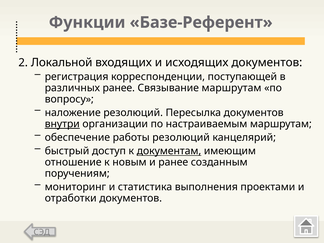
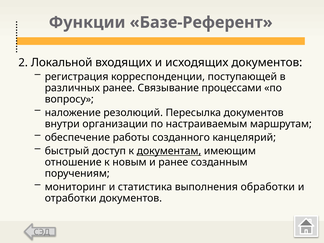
Связывание маршрутам: маршрутам -> процессами
внутри underline: present -> none
работы резолюций: резолюций -> созданного
проектами: проектами -> обработки
